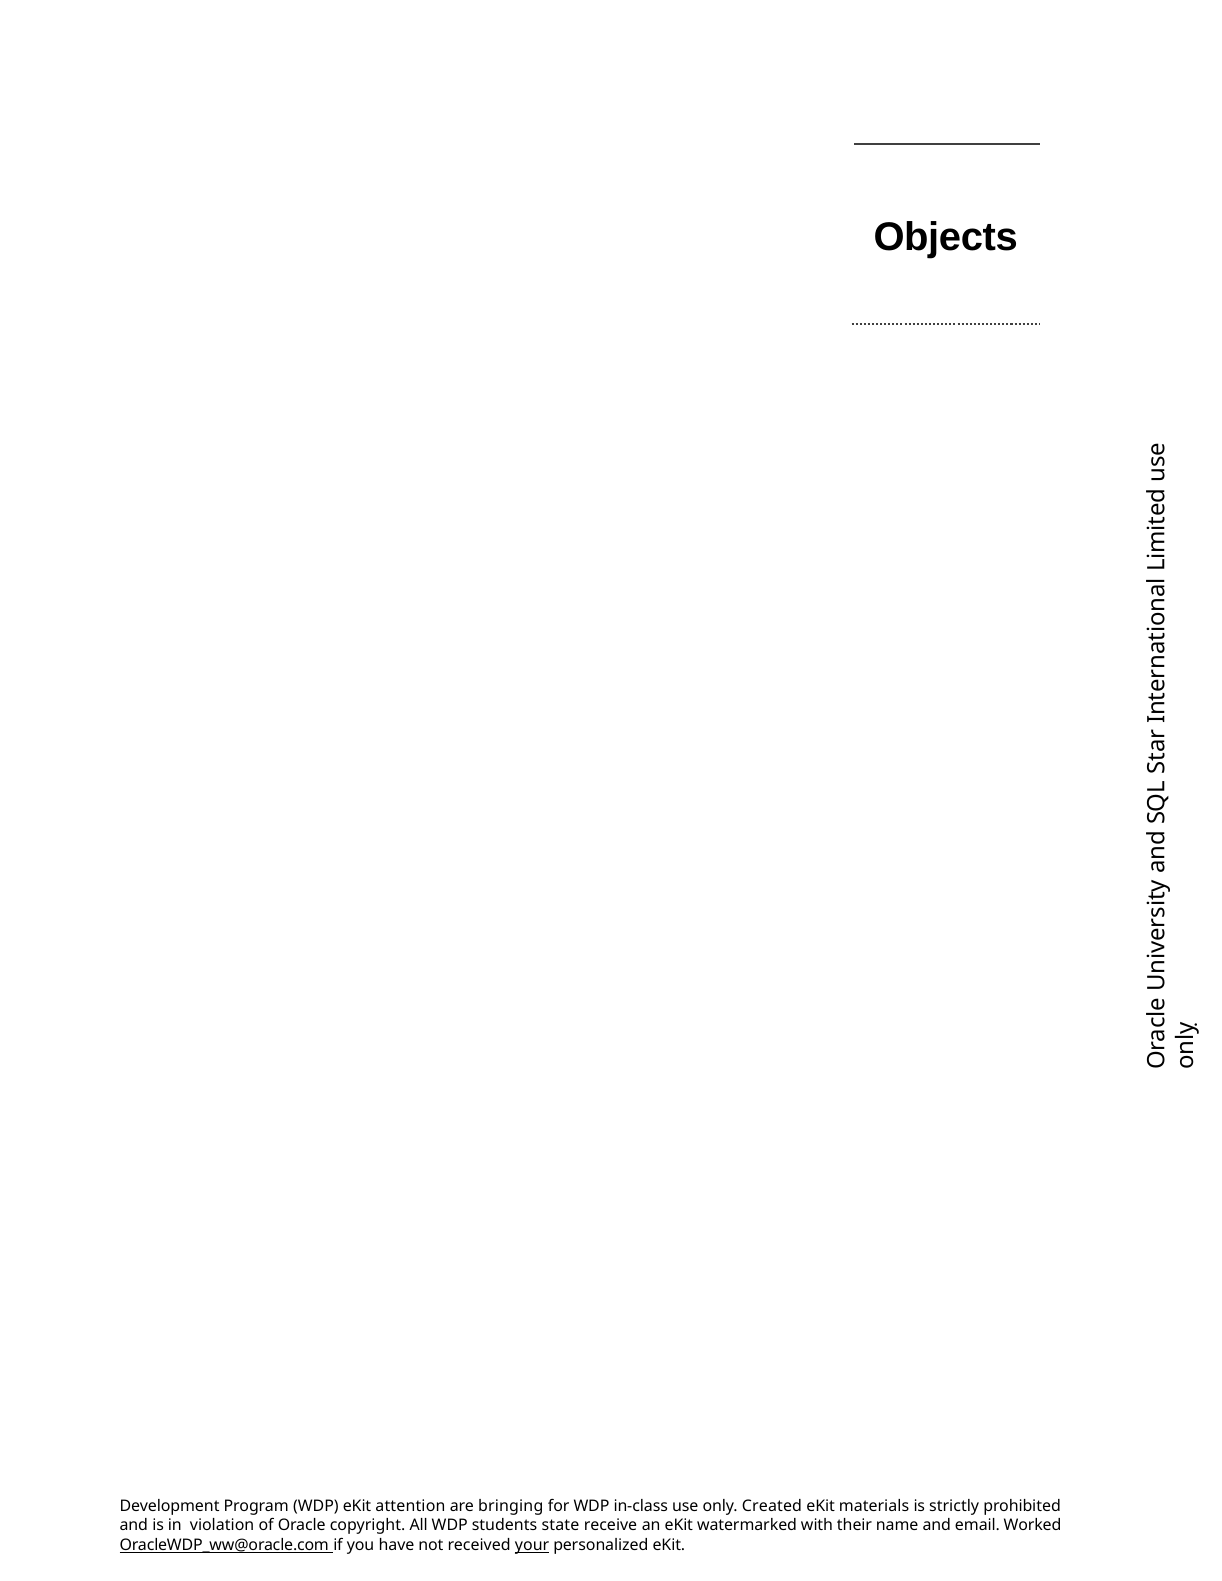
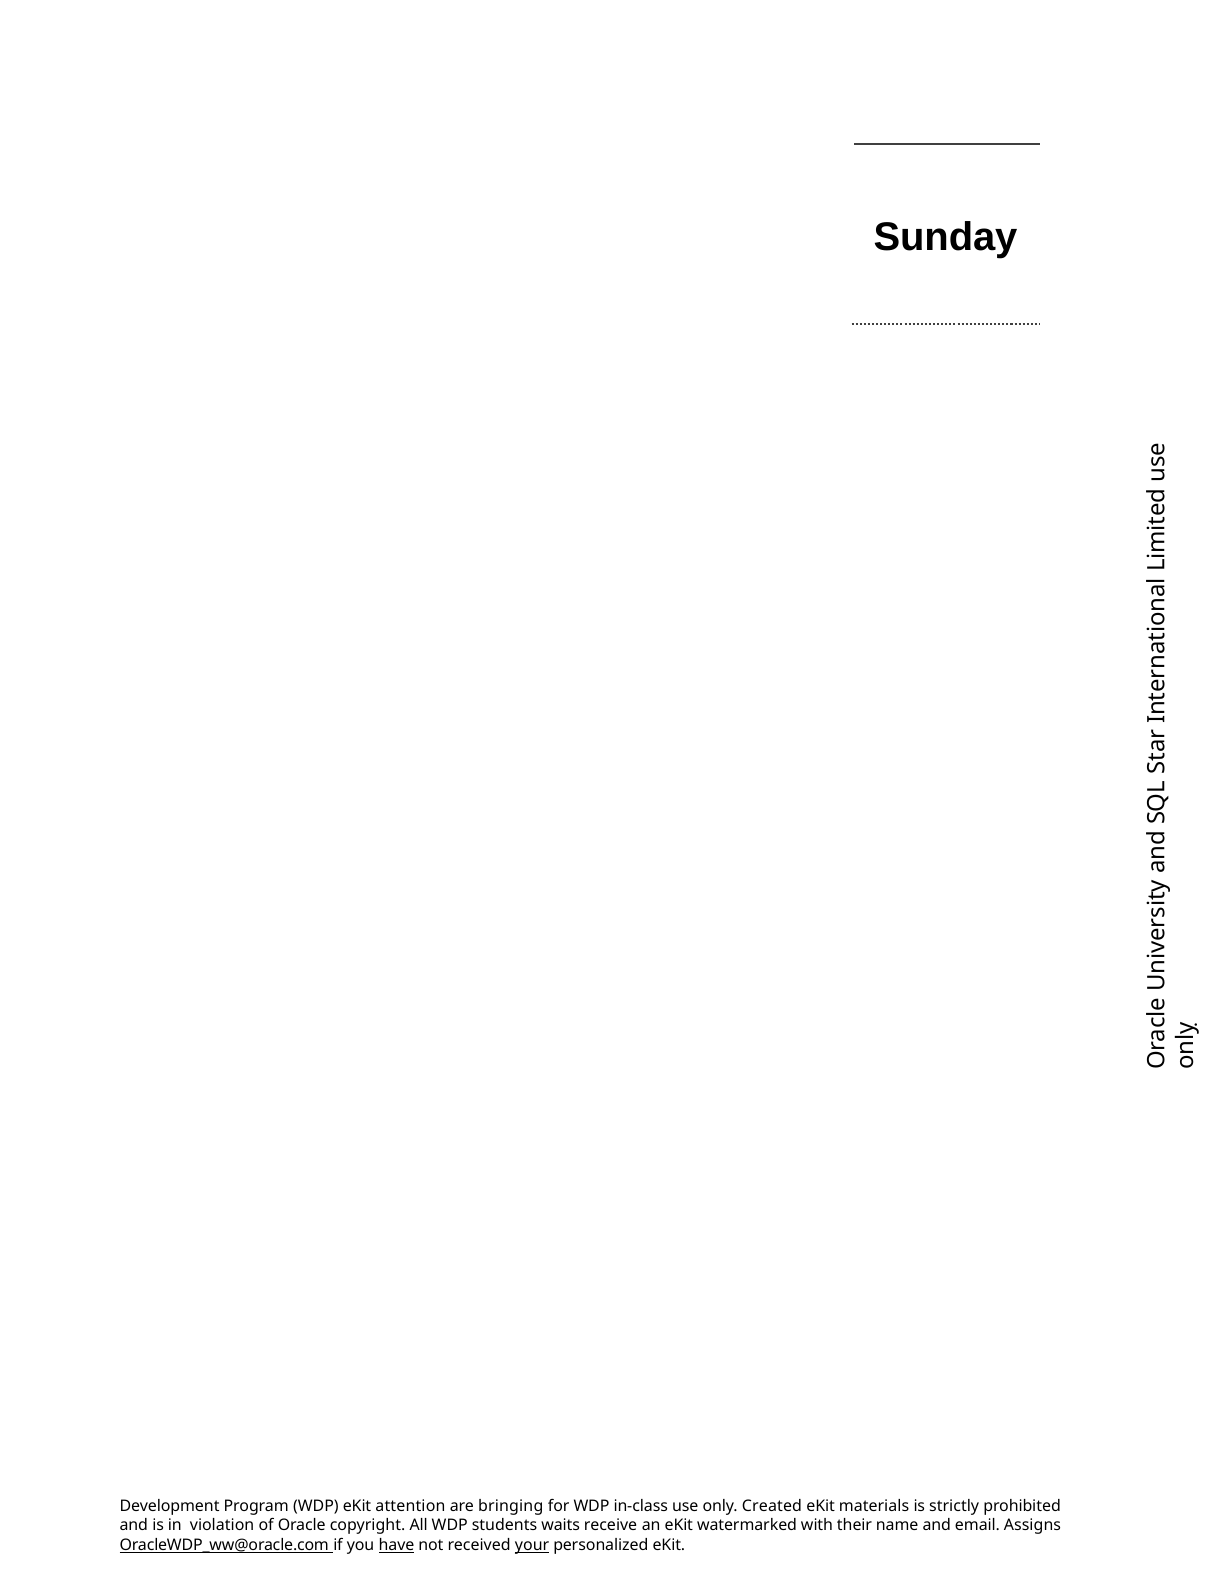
Objects: Objects -> Sunday
state: state -> waits
Worked: Worked -> Assigns
have underline: none -> present
